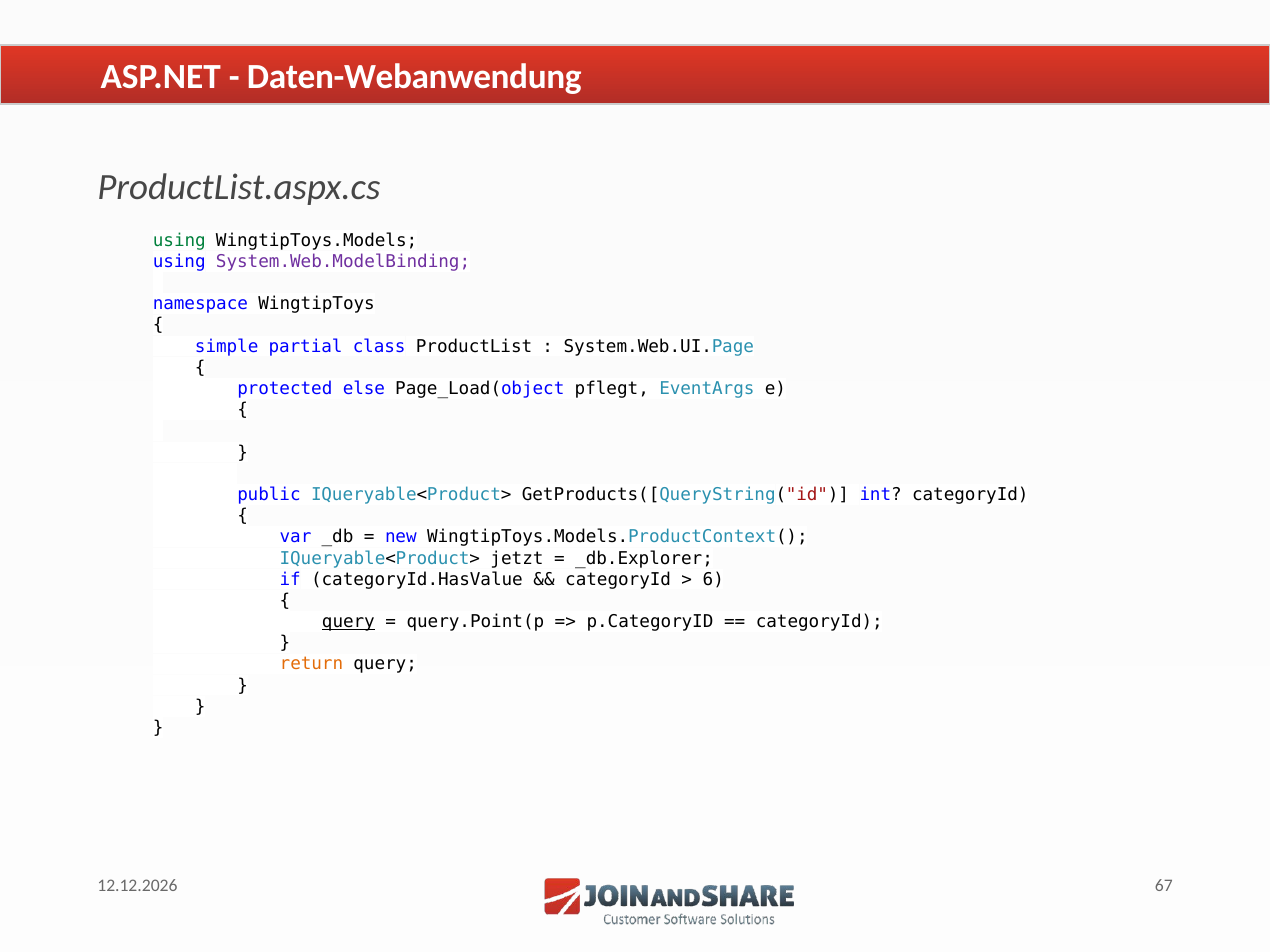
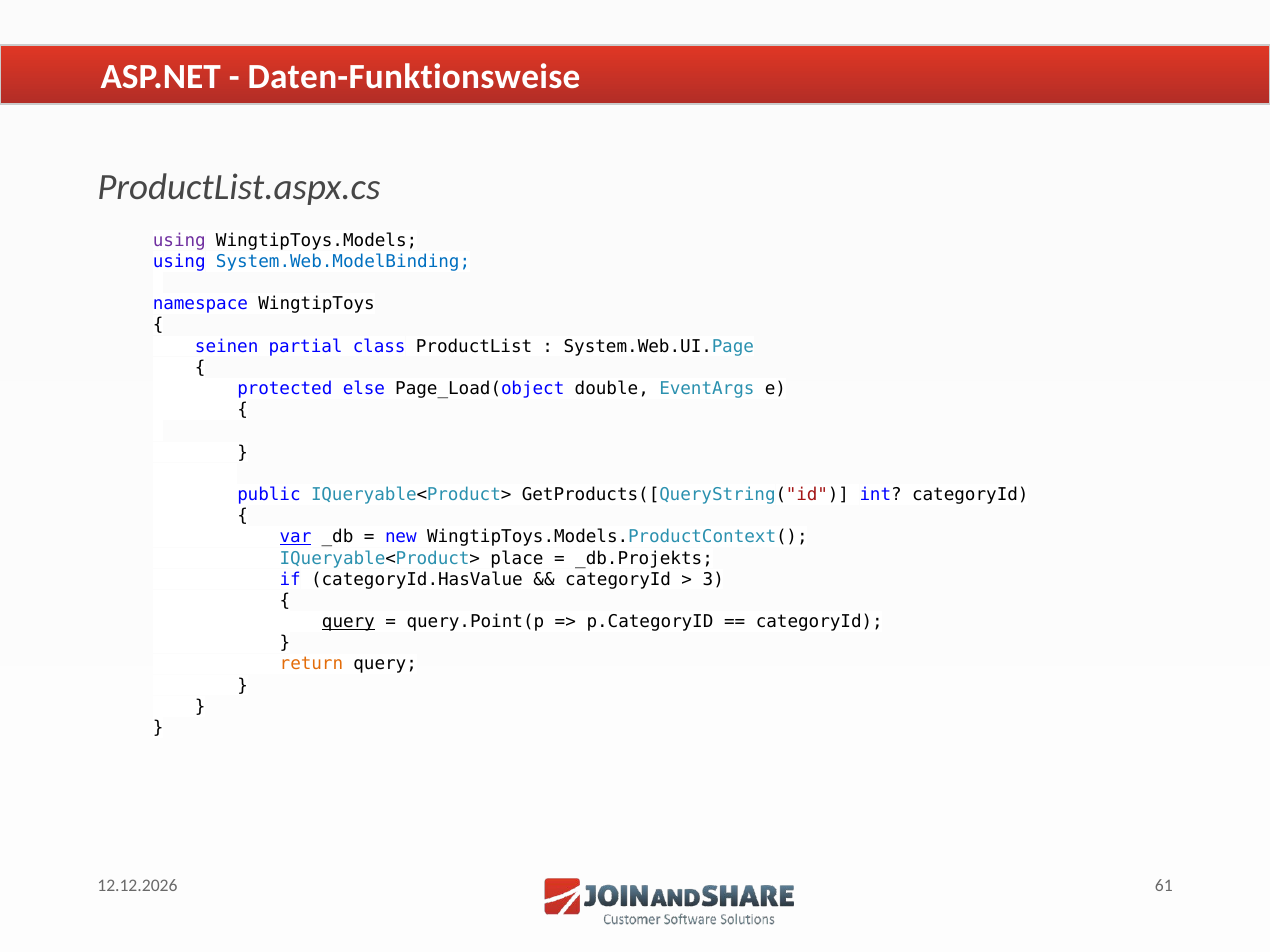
Daten-Webanwendung: Daten-Webanwendung -> Daten-Funktionsweise
using at (179, 240) colour: green -> purple
System.Web.ModelBinding colour: purple -> blue
simple: simple -> seinen
pflegt: pflegt -> double
var underline: none -> present
jetzt: jetzt -> place
_db.Explorer: _db.Explorer -> _db.Projekts
6: 6 -> 3
67: 67 -> 61
